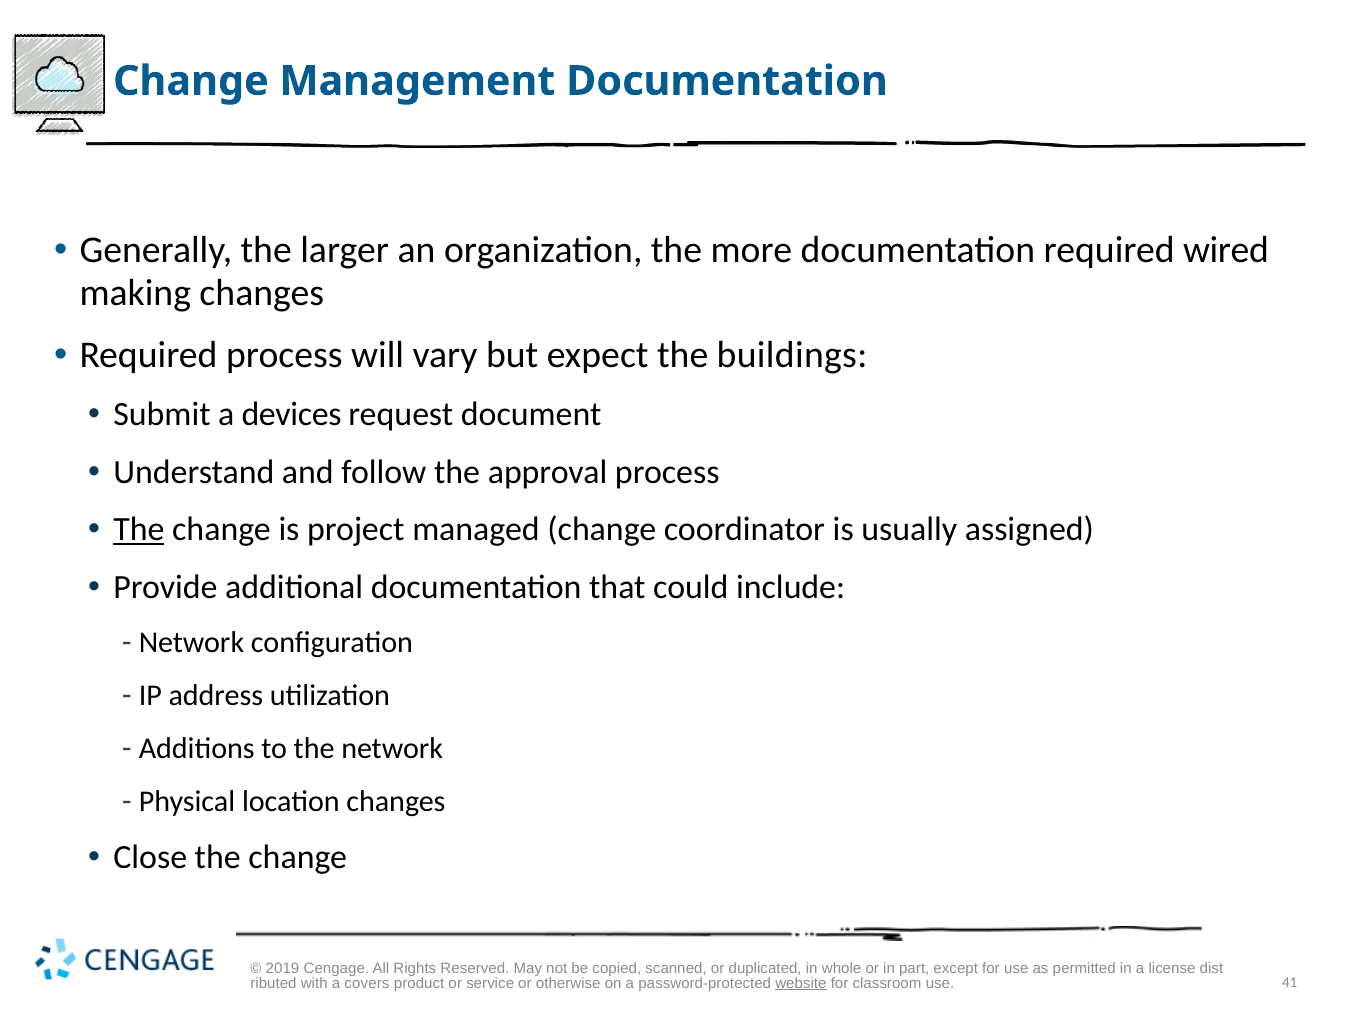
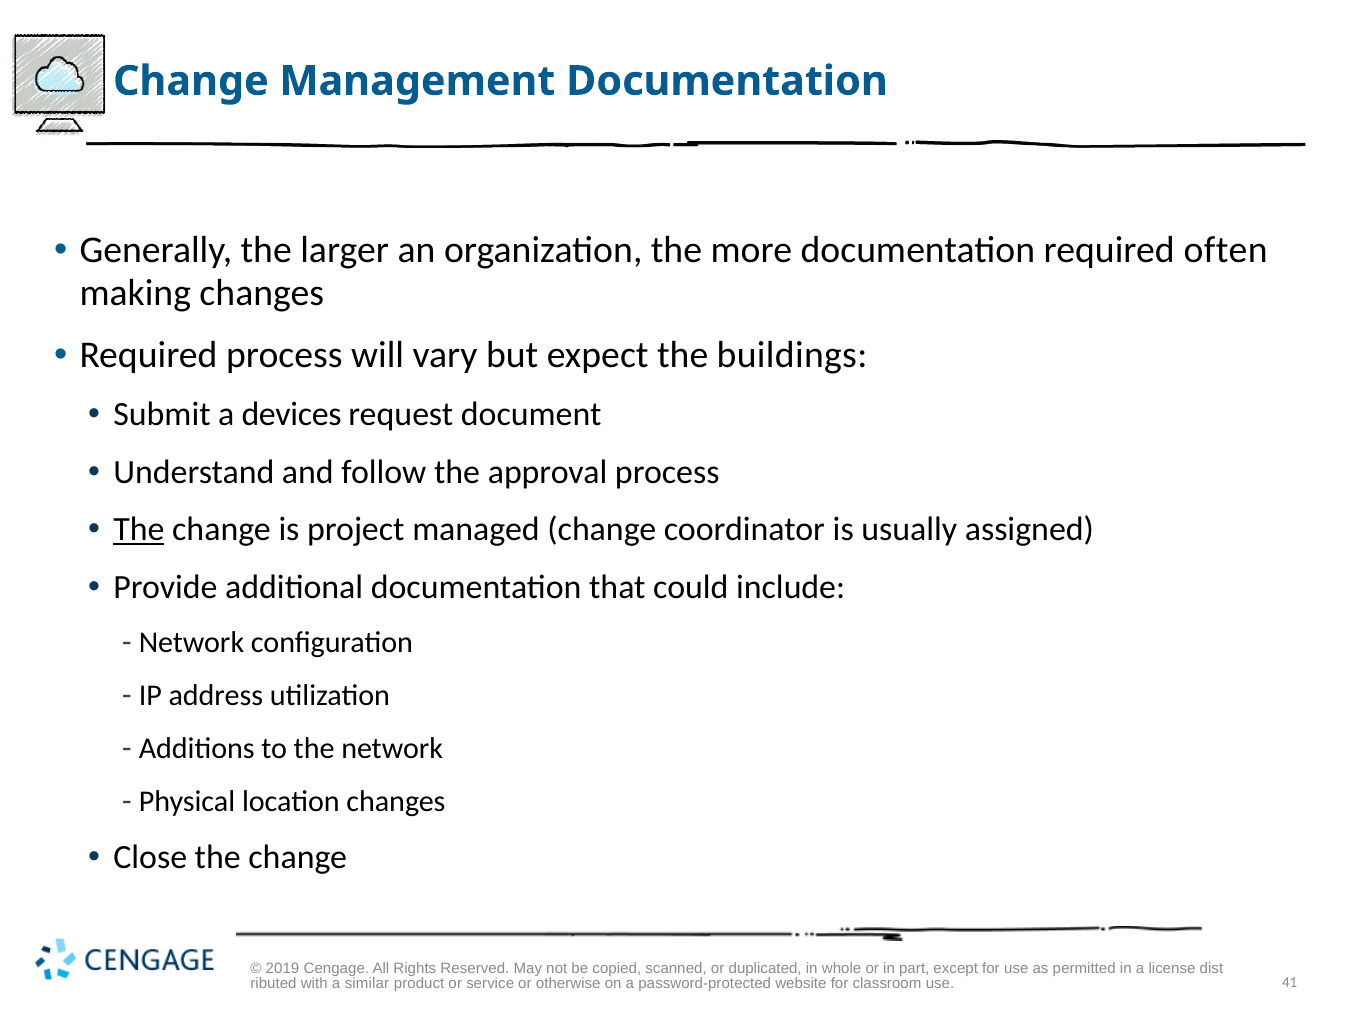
wired: wired -> often
covers: covers -> similar
website underline: present -> none
